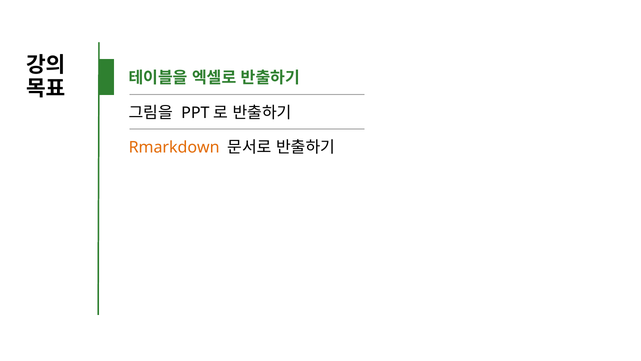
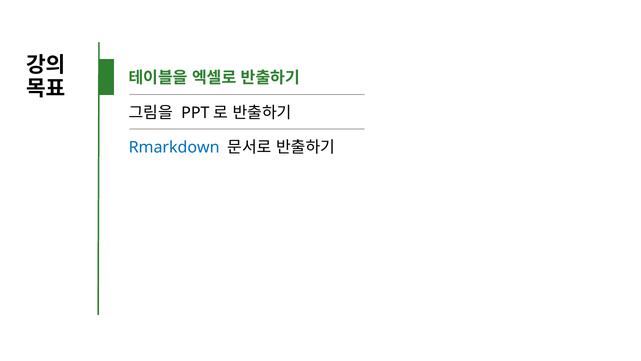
Rmarkdown colour: orange -> blue
